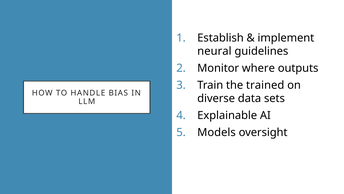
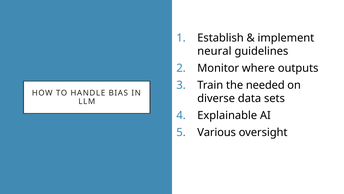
trained: trained -> needed
Models: Models -> Various
